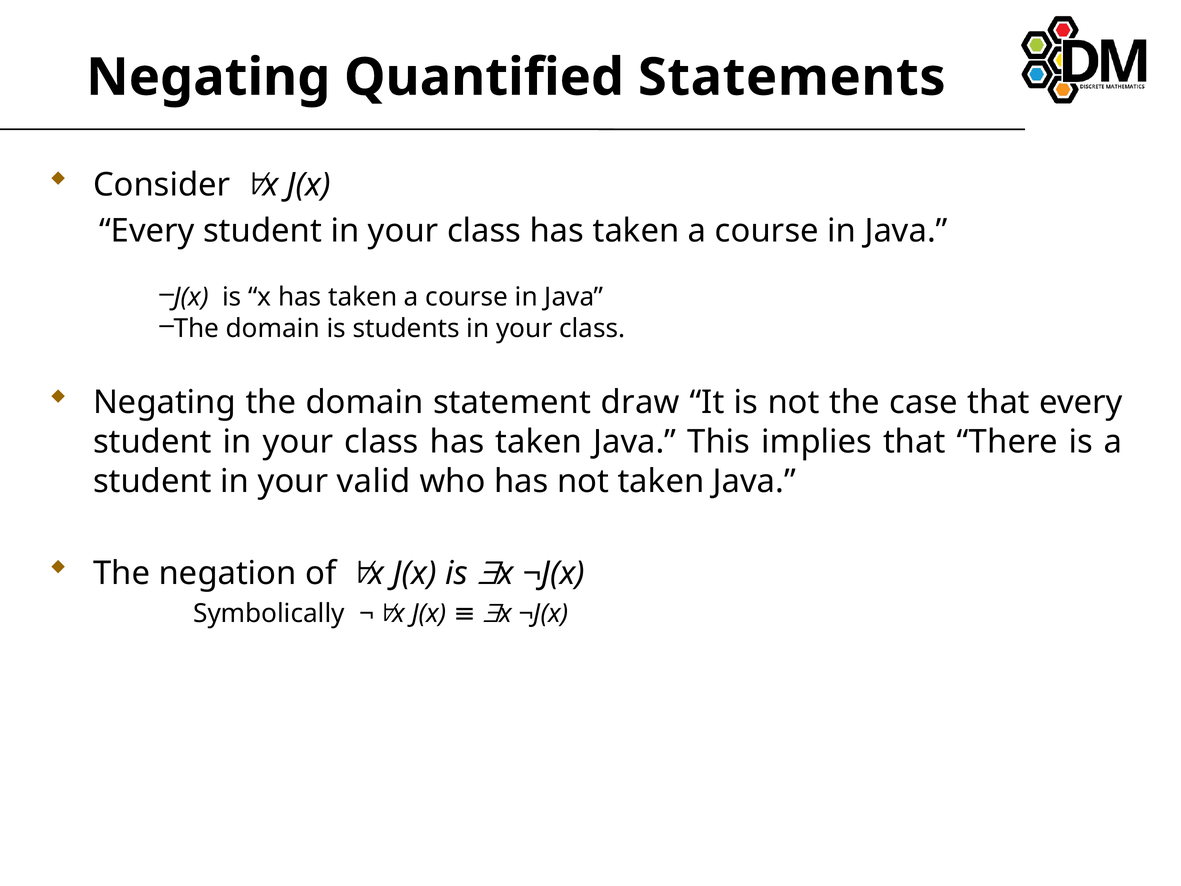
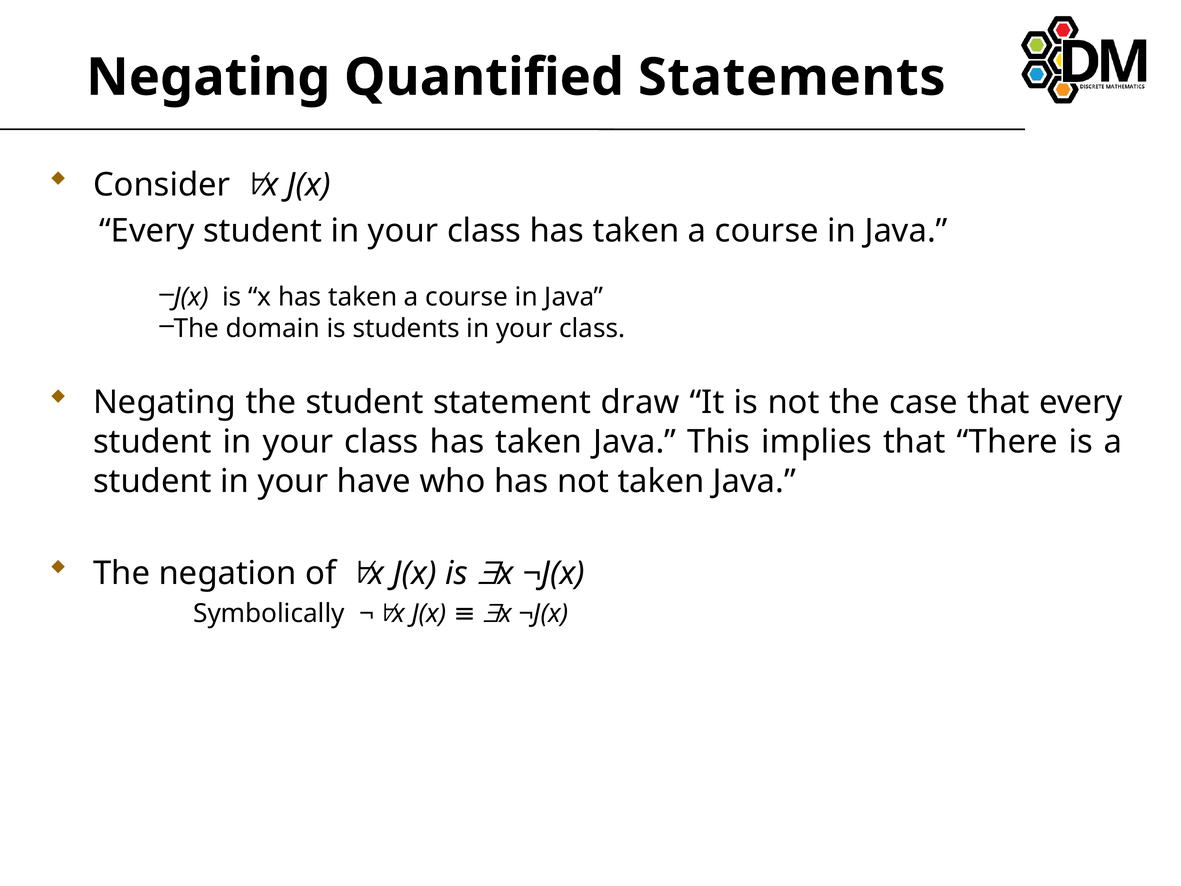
Negating the domain: domain -> student
valid: valid -> have
